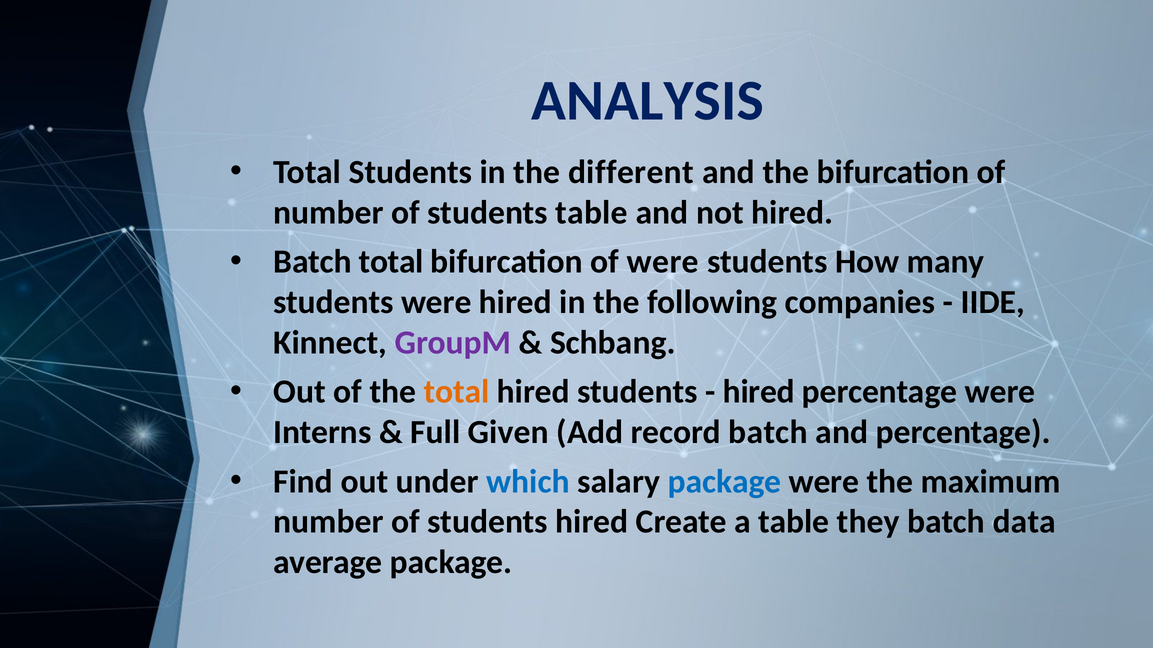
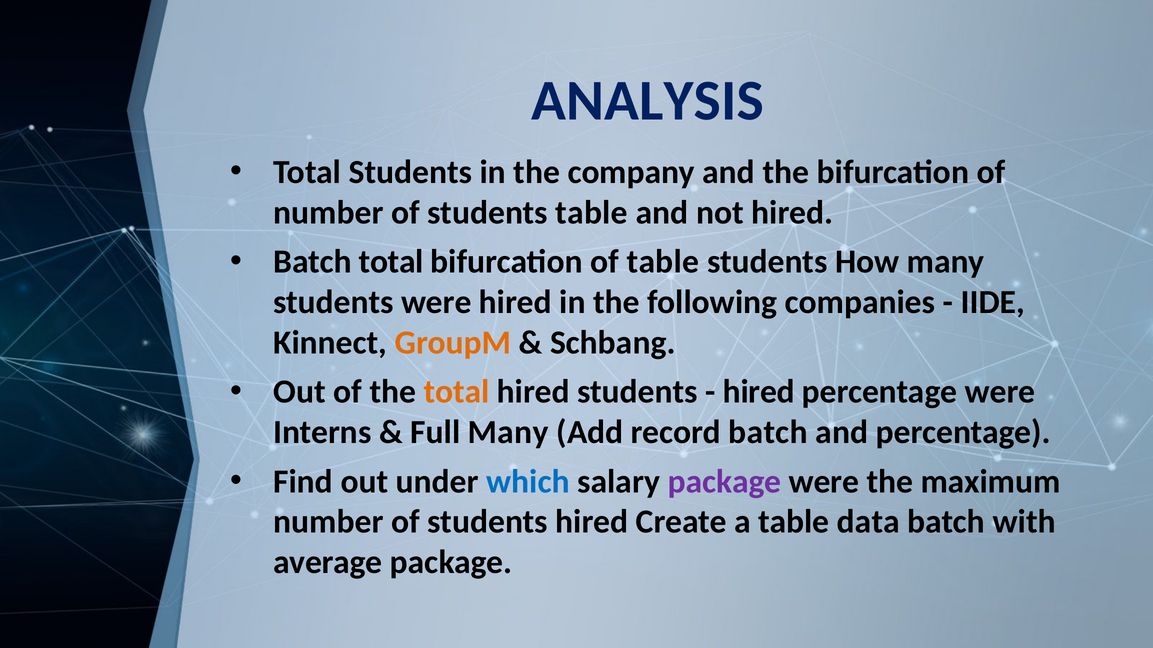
different: different -> company
of were: were -> table
GroupM colour: purple -> orange
Full Given: Given -> Many
package at (724, 482) colour: blue -> purple
they: they -> data
data: data -> with
